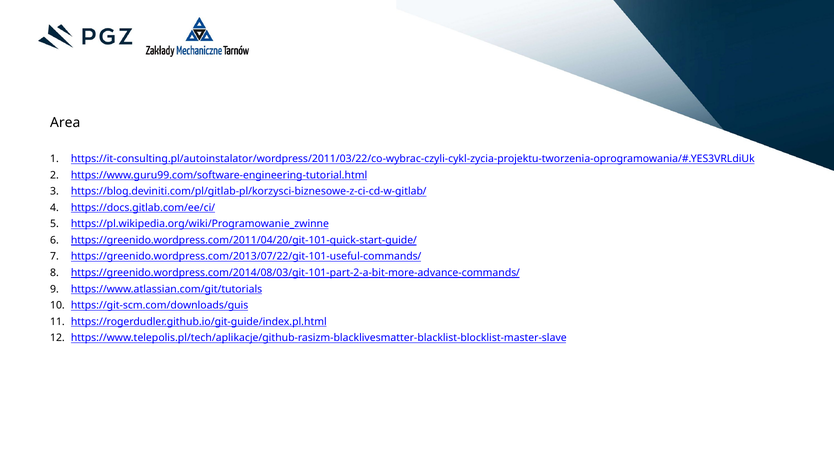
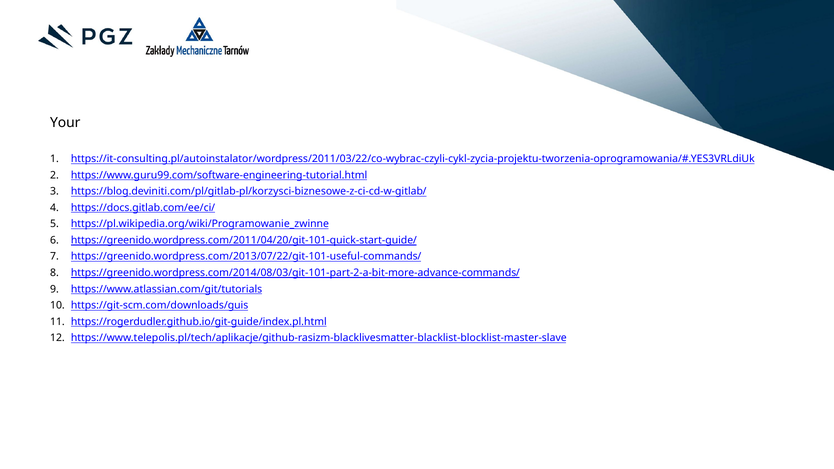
Area: Area -> Your
